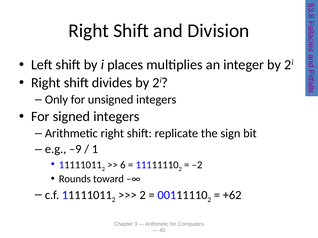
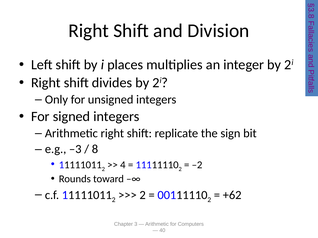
–9: –9 -> –3
1 at (95, 149): 1 -> 8
6: 6 -> 4
